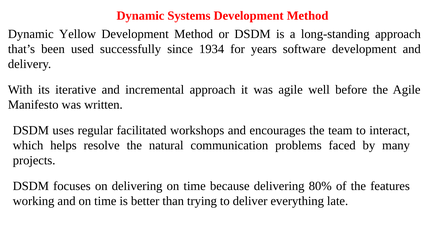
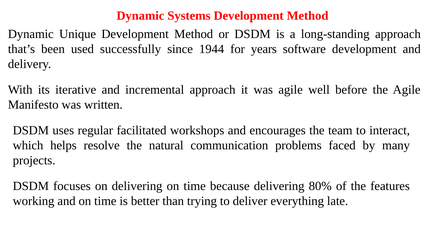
Yellow: Yellow -> Unique
1934: 1934 -> 1944
